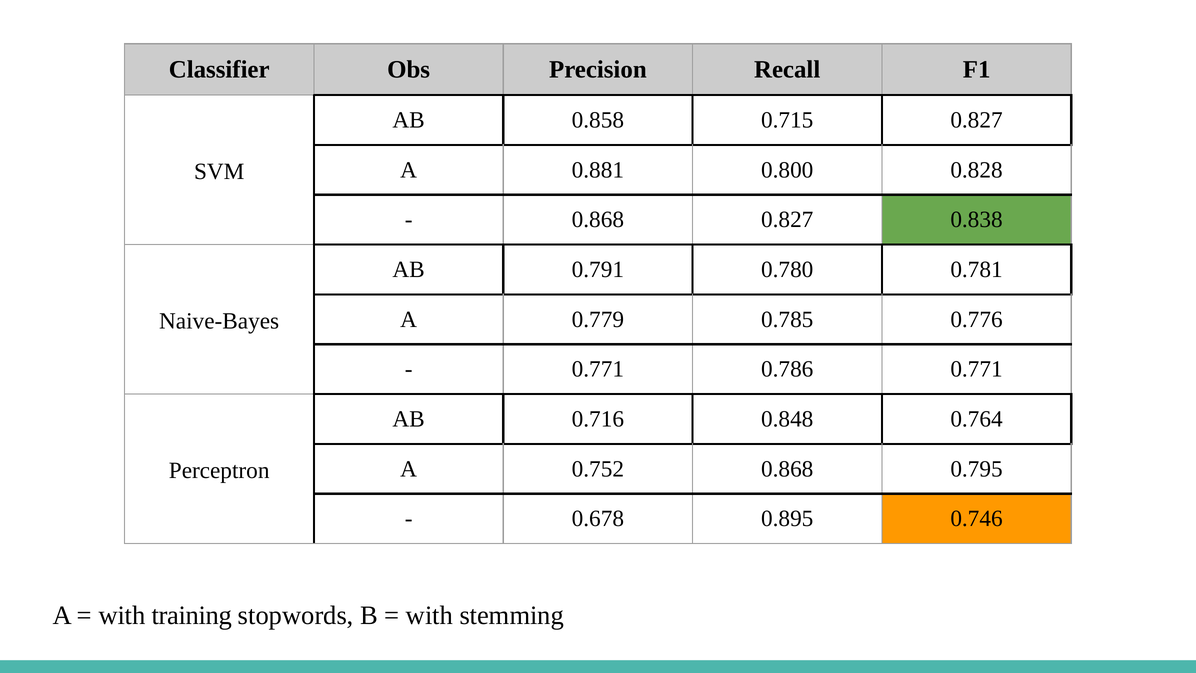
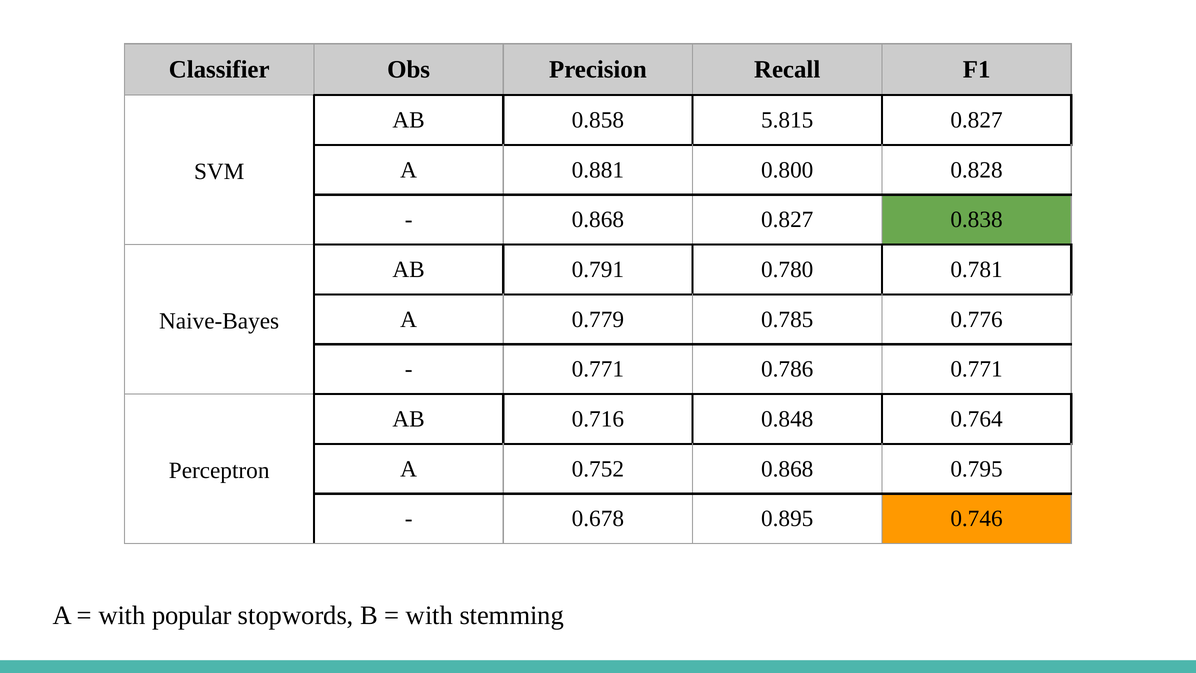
0.715: 0.715 -> 5.815
training: training -> popular
